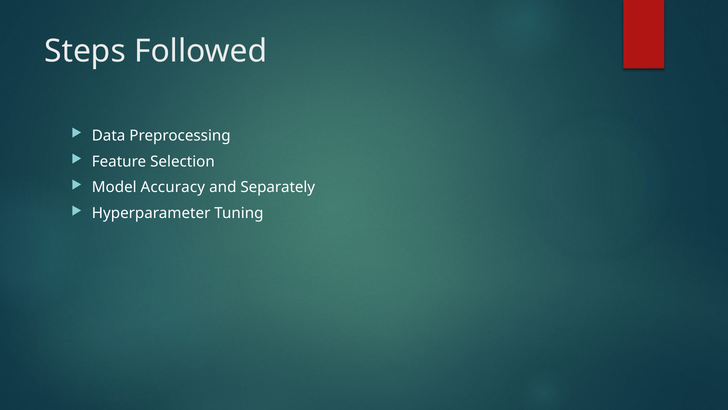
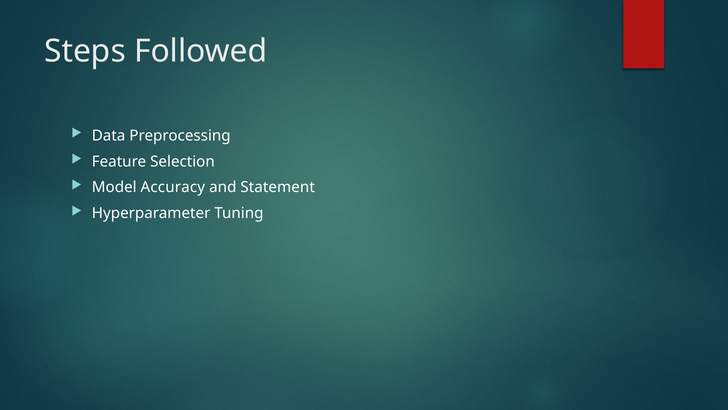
Separately: Separately -> Statement
